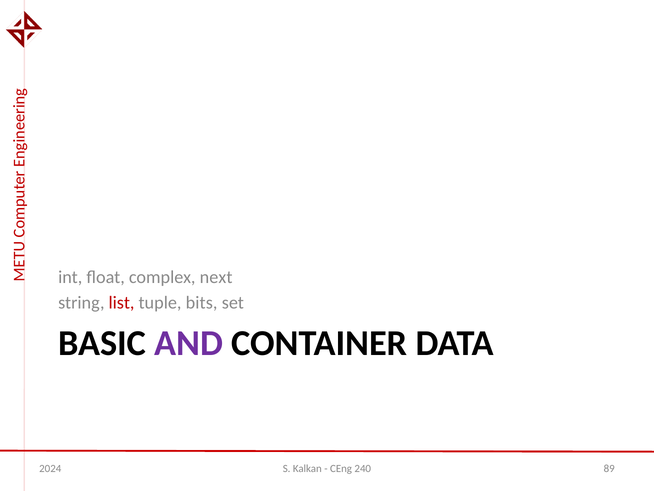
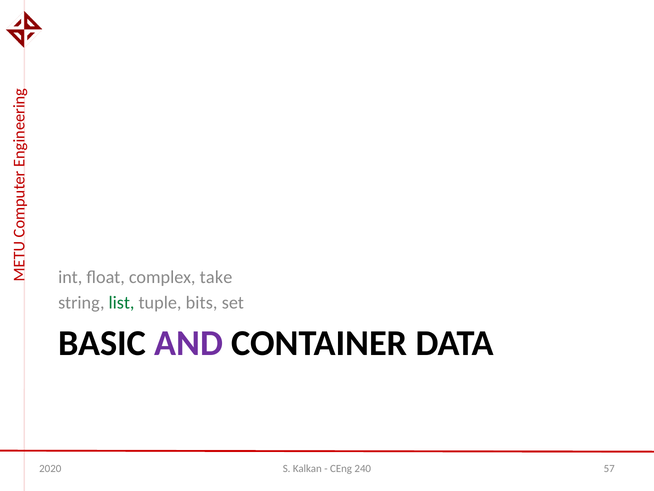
next: next -> take
list colour: red -> green
2024: 2024 -> 2020
89: 89 -> 57
